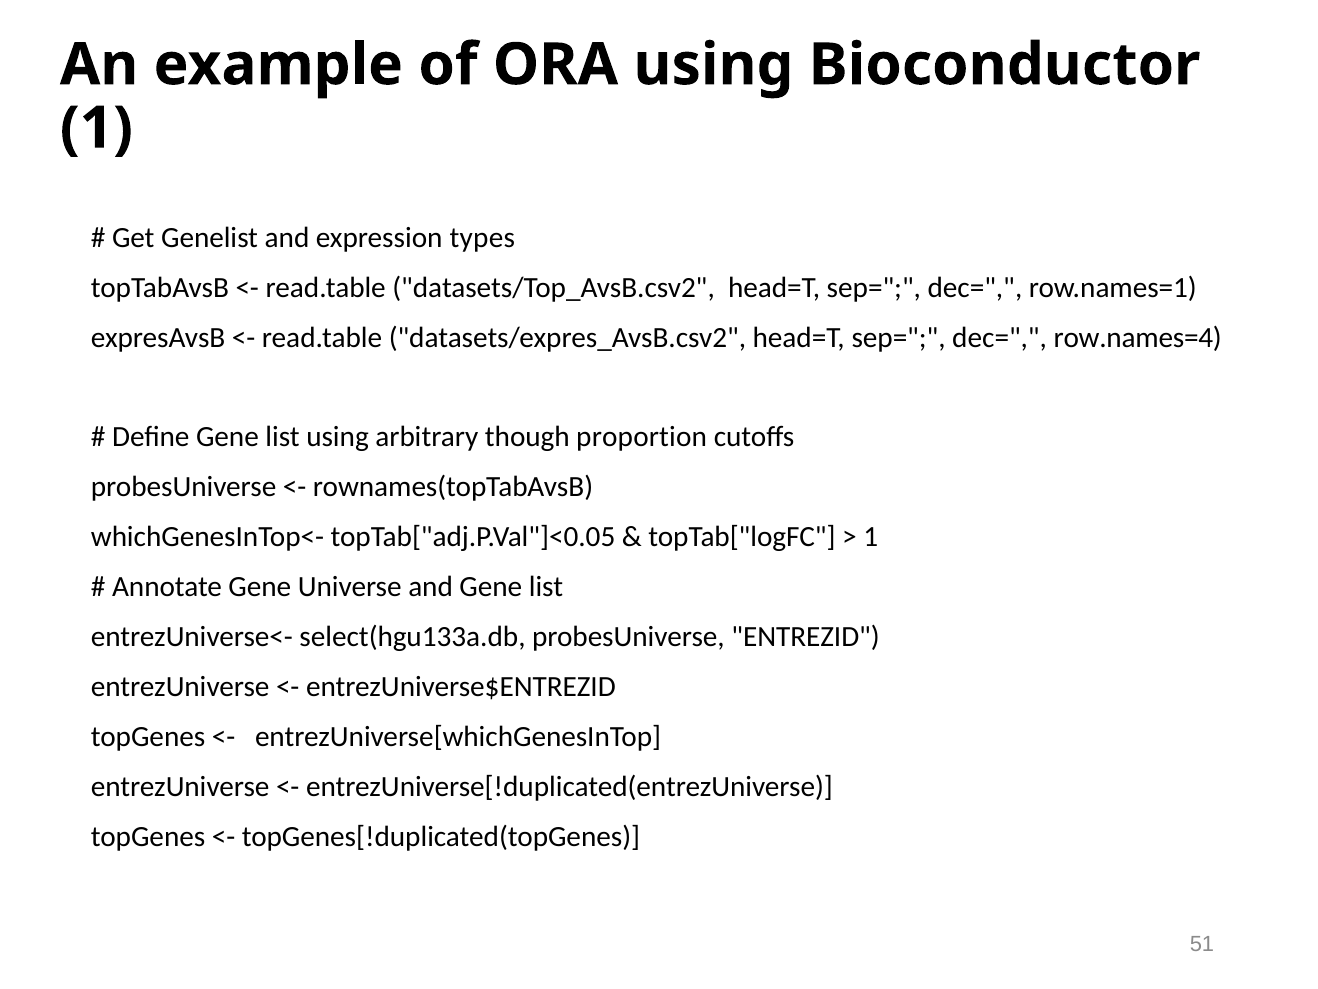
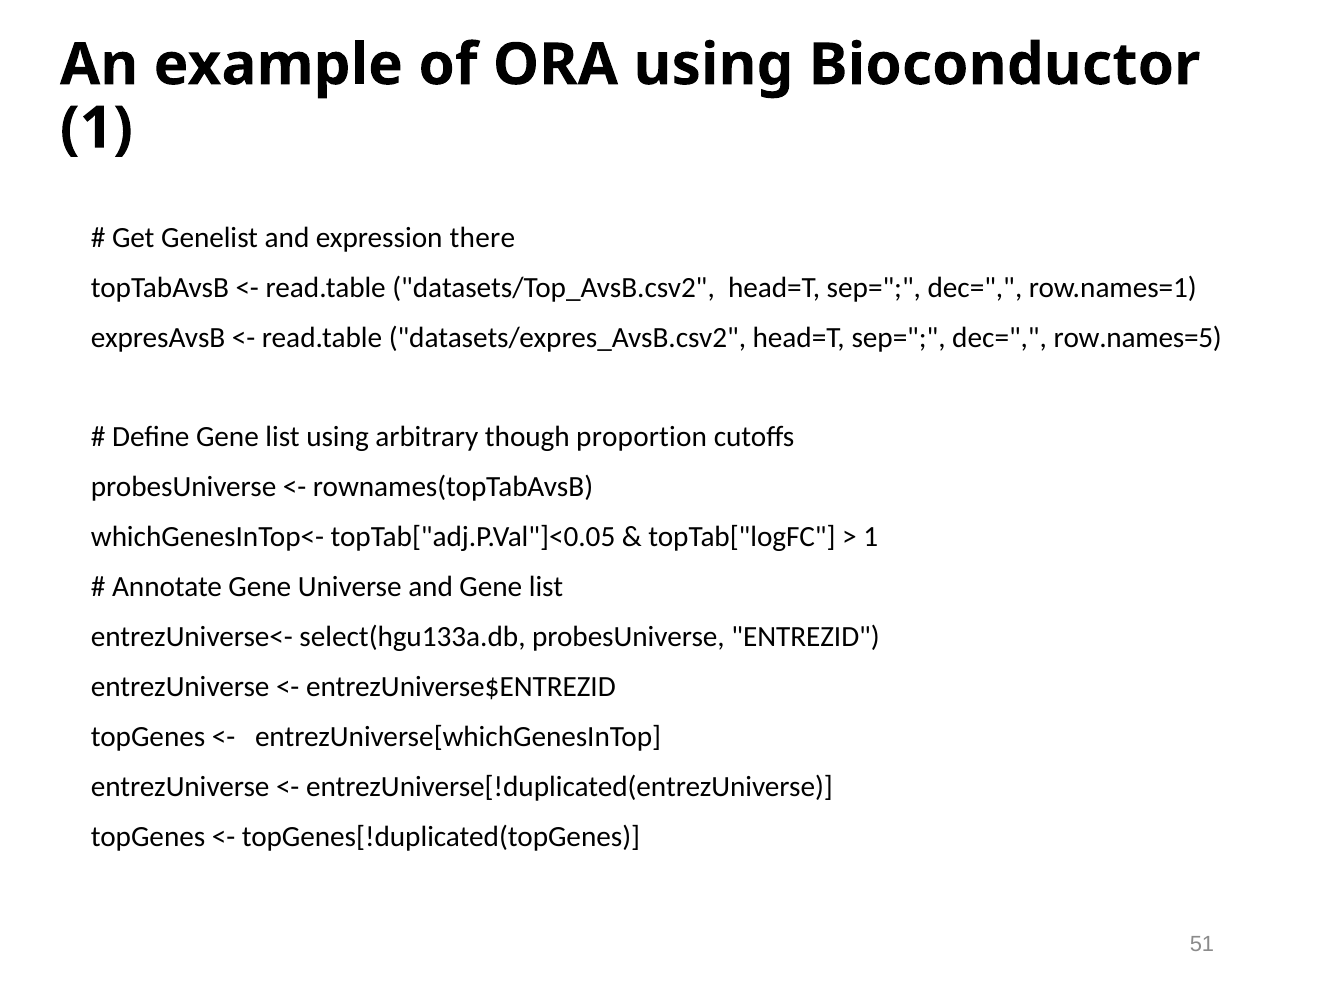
types: types -> there
row.names=4: row.names=4 -> row.names=5
